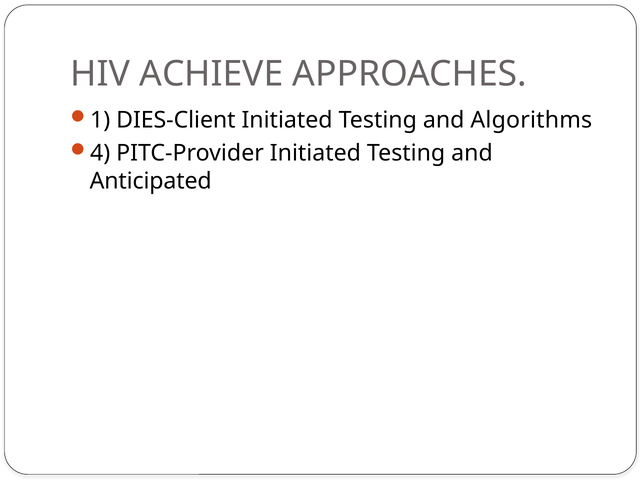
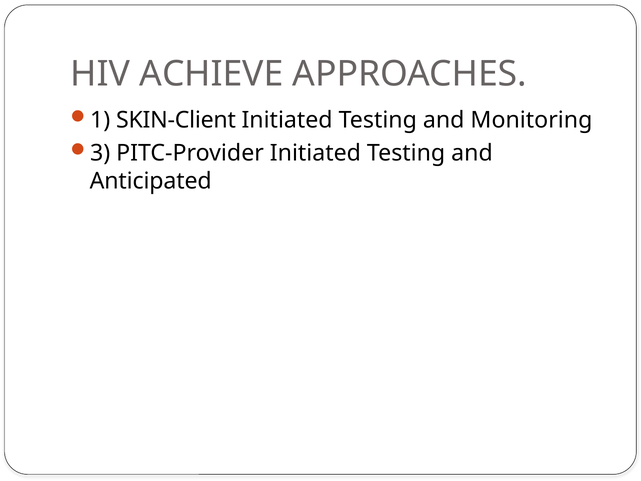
DIES-Client: DIES-Client -> SKIN-Client
Algorithms: Algorithms -> Monitoring
4: 4 -> 3
